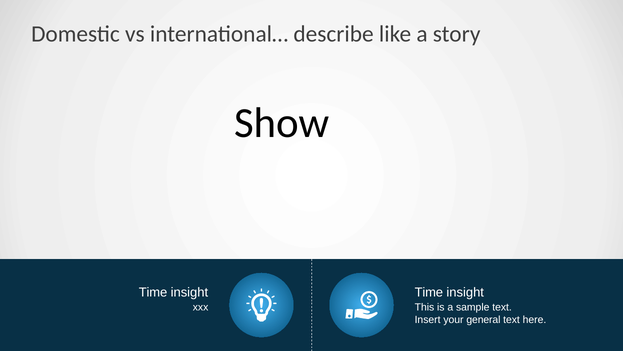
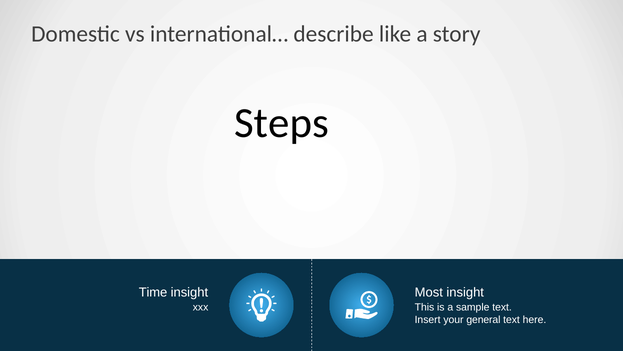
Show: Show -> Steps
insight Time: Time -> Most
